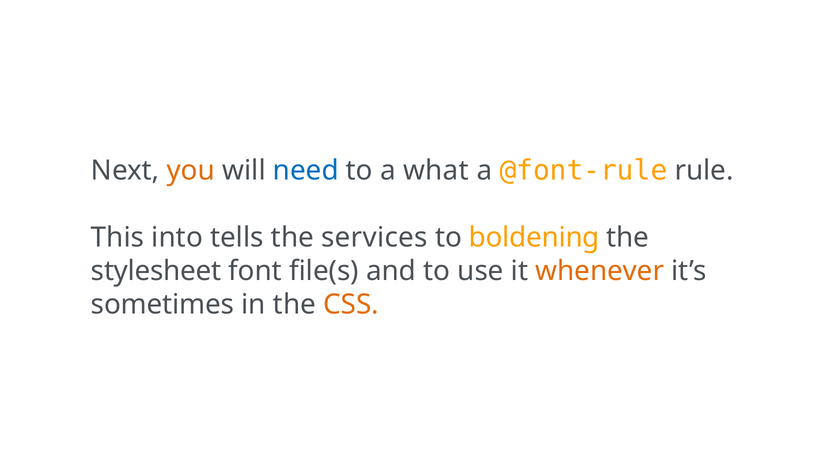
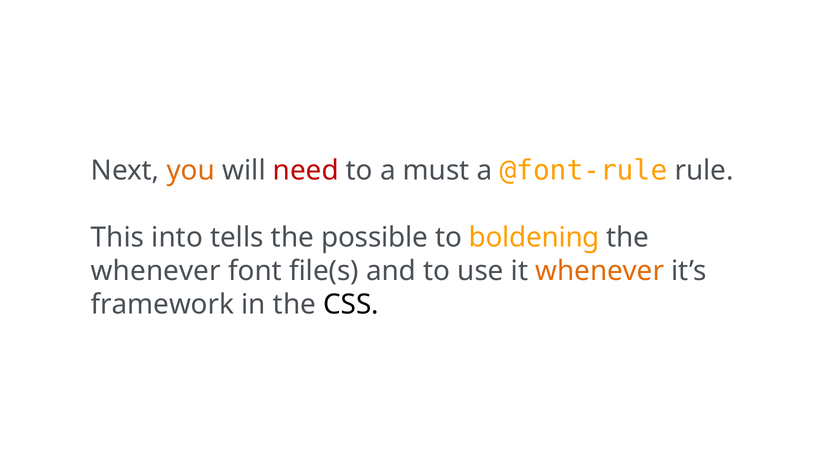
need colour: blue -> red
what: what -> must
services: services -> possible
stylesheet at (156, 270): stylesheet -> whenever
sometimes: sometimes -> framework
CSS colour: orange -> black
